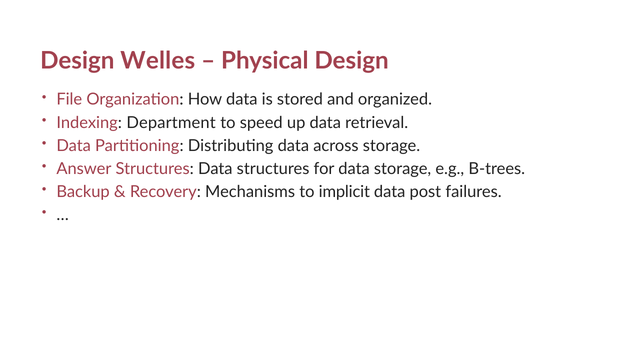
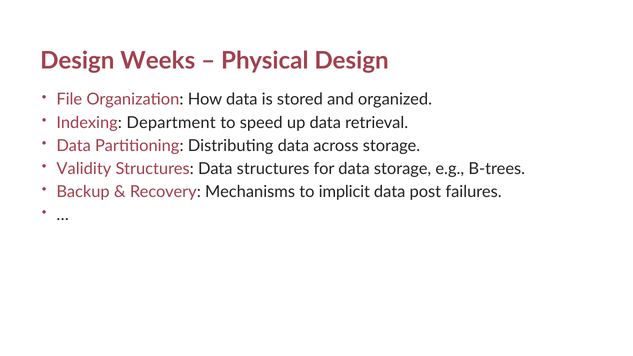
Welles: Welles -> Weeks
Answer: Answer -> Validity
